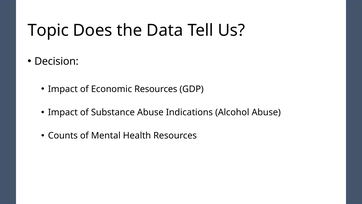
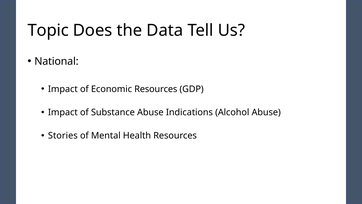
Decision: Decision -> National
Counts: Counts -> Stories
